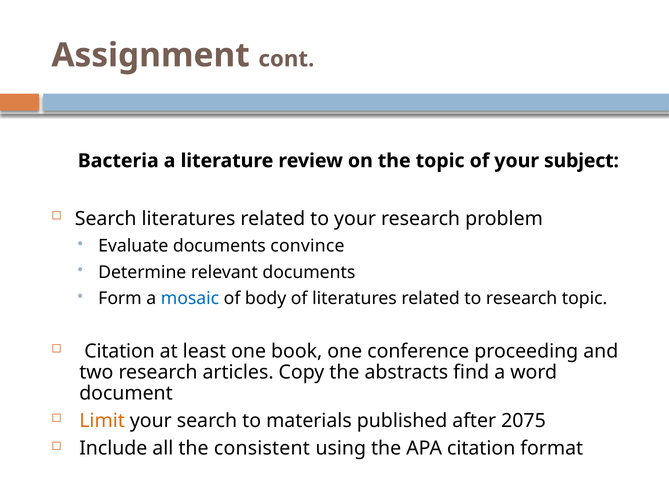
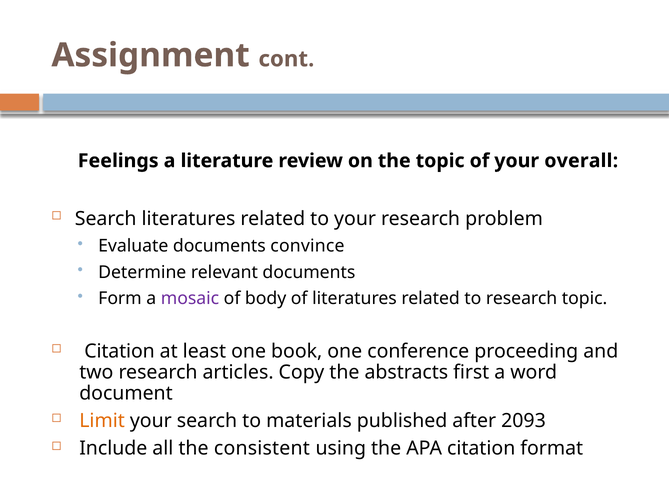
Bacteria: Bacteria -> Feelings
subject: subject -> overall
mosaic colour: blue -> purple
find: find -> first
2075: 2075 -> 2093
